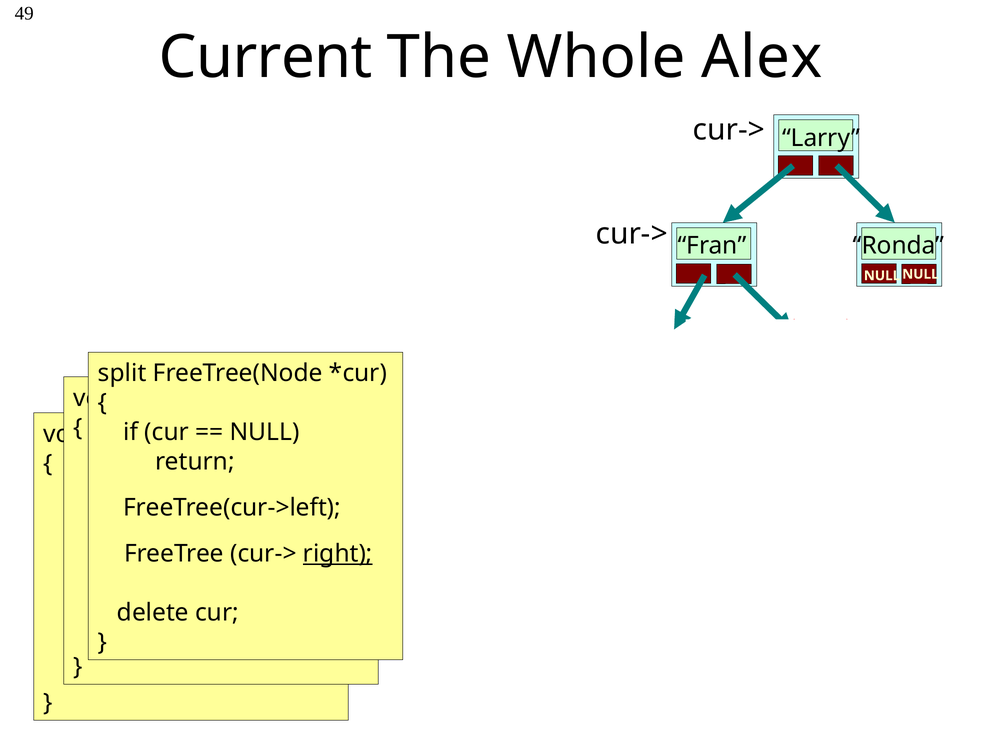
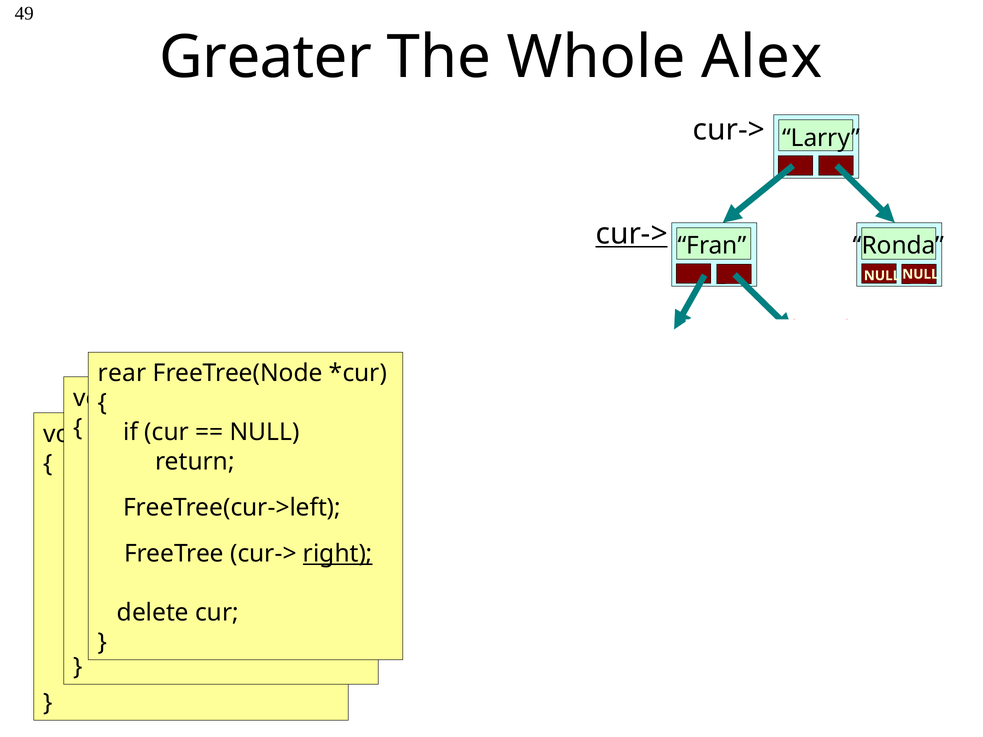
Current: Current -> Greater
cur-> at (632, 234) underline: none -> present
split: split -> rear
